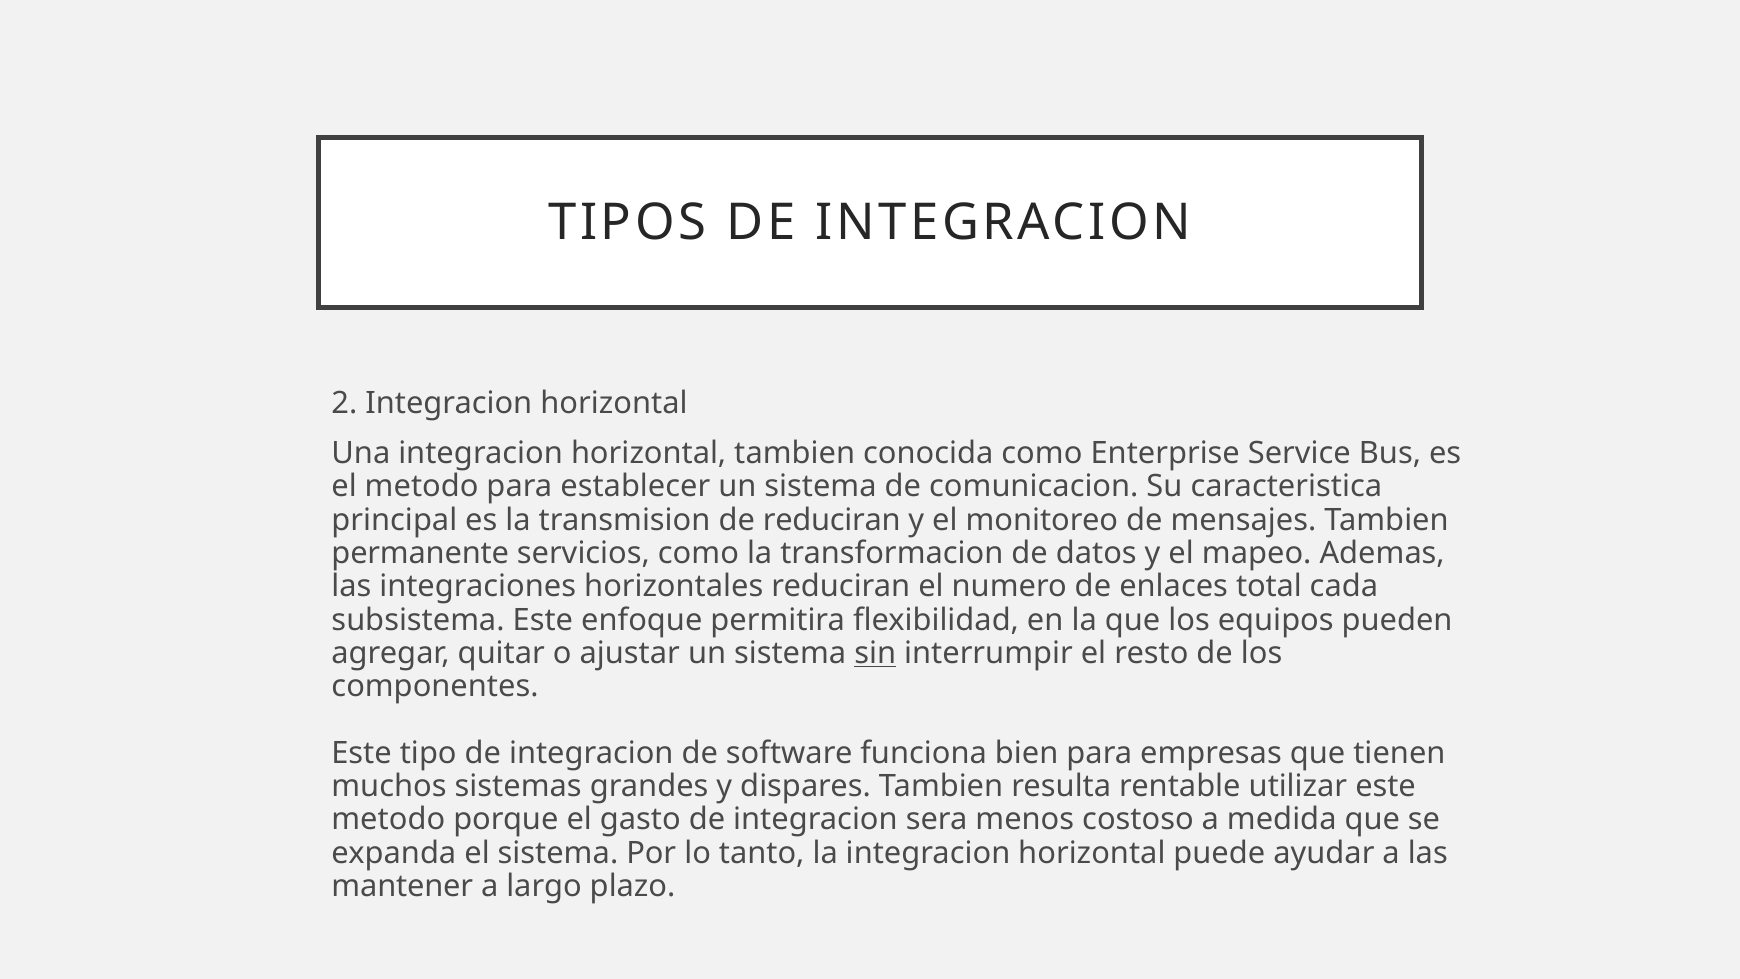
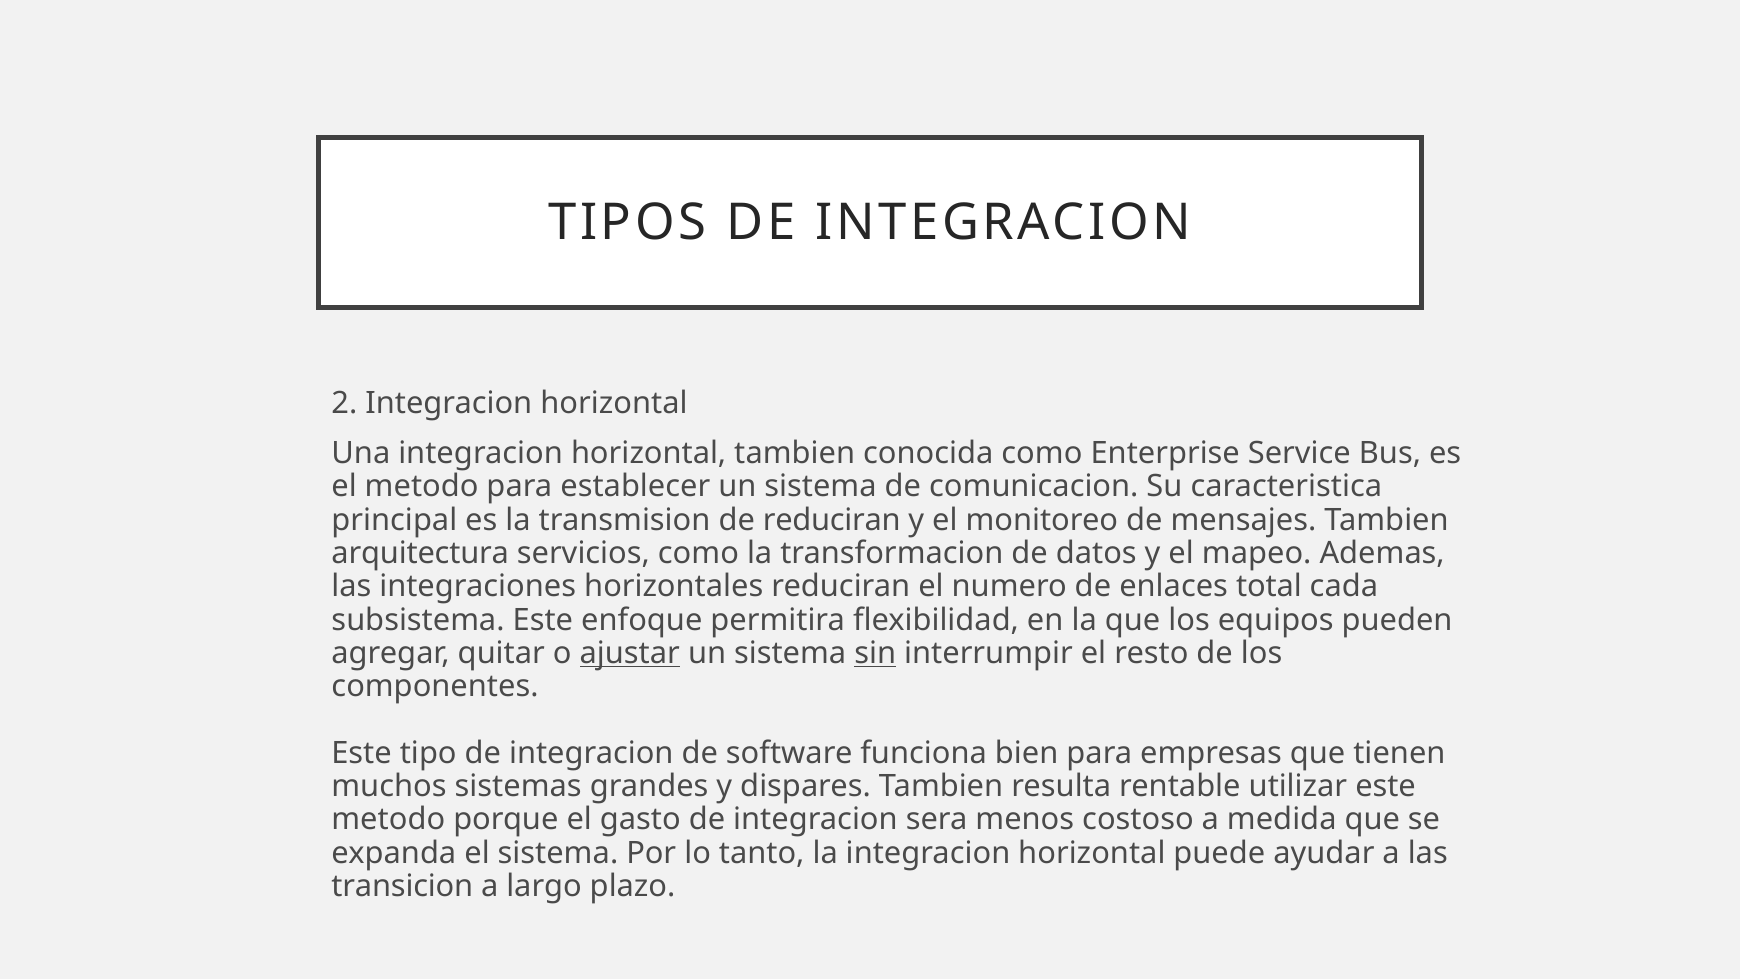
permanente: permanente -> arquitectura
ajustar underline: none -> present
mantener: mantener -> transicion
